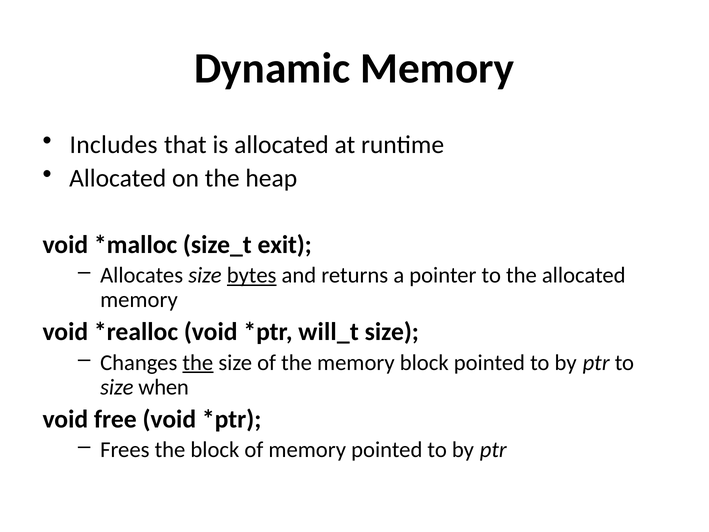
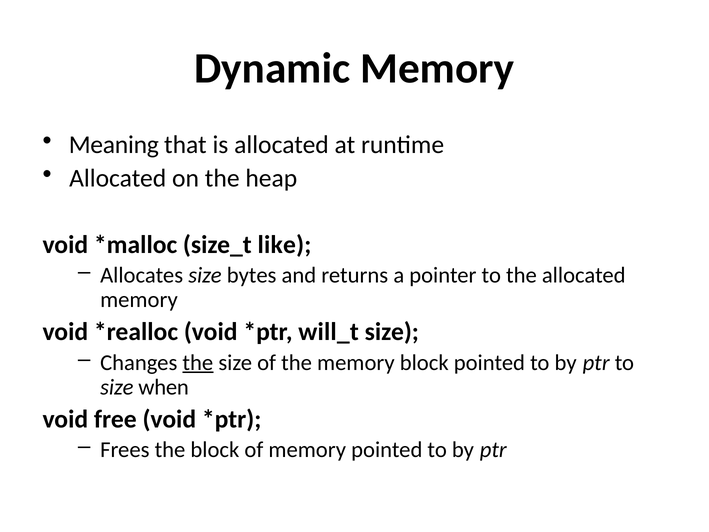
Includes: Includes -> Meaning
exit: exit -> like
bytes underline: present -> none
